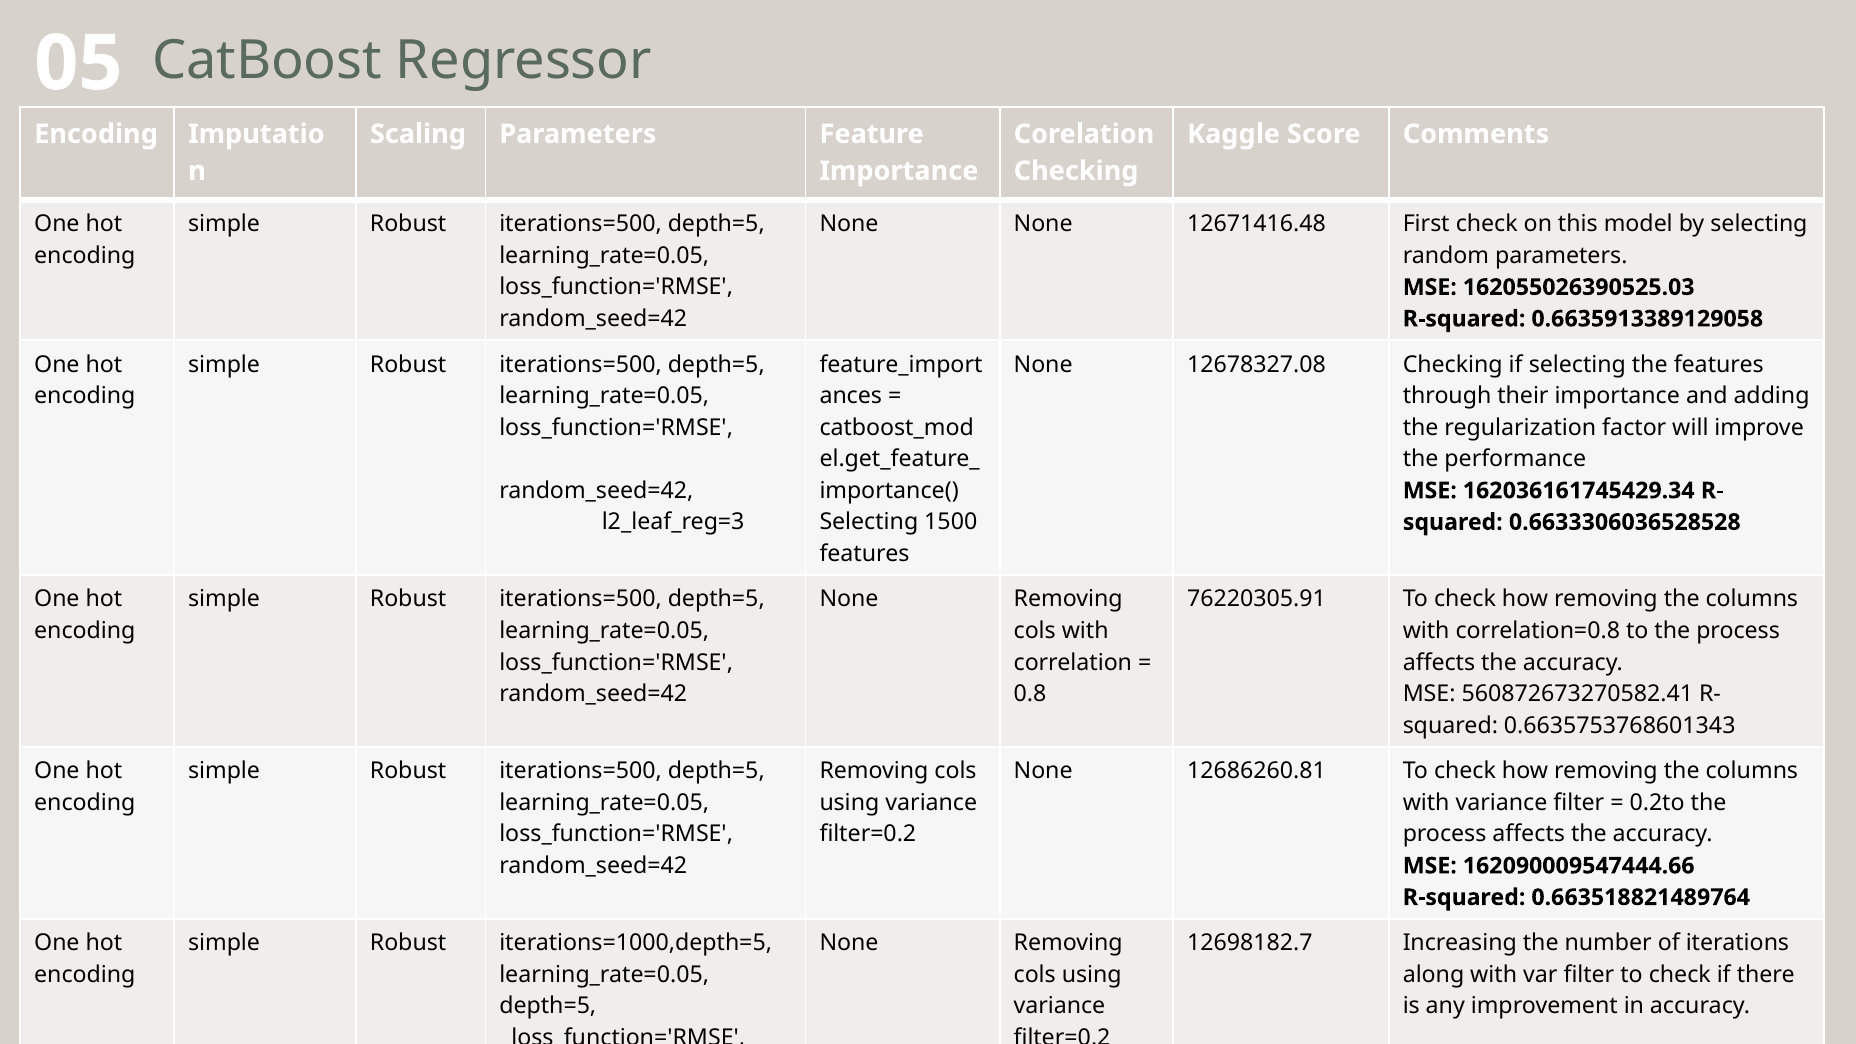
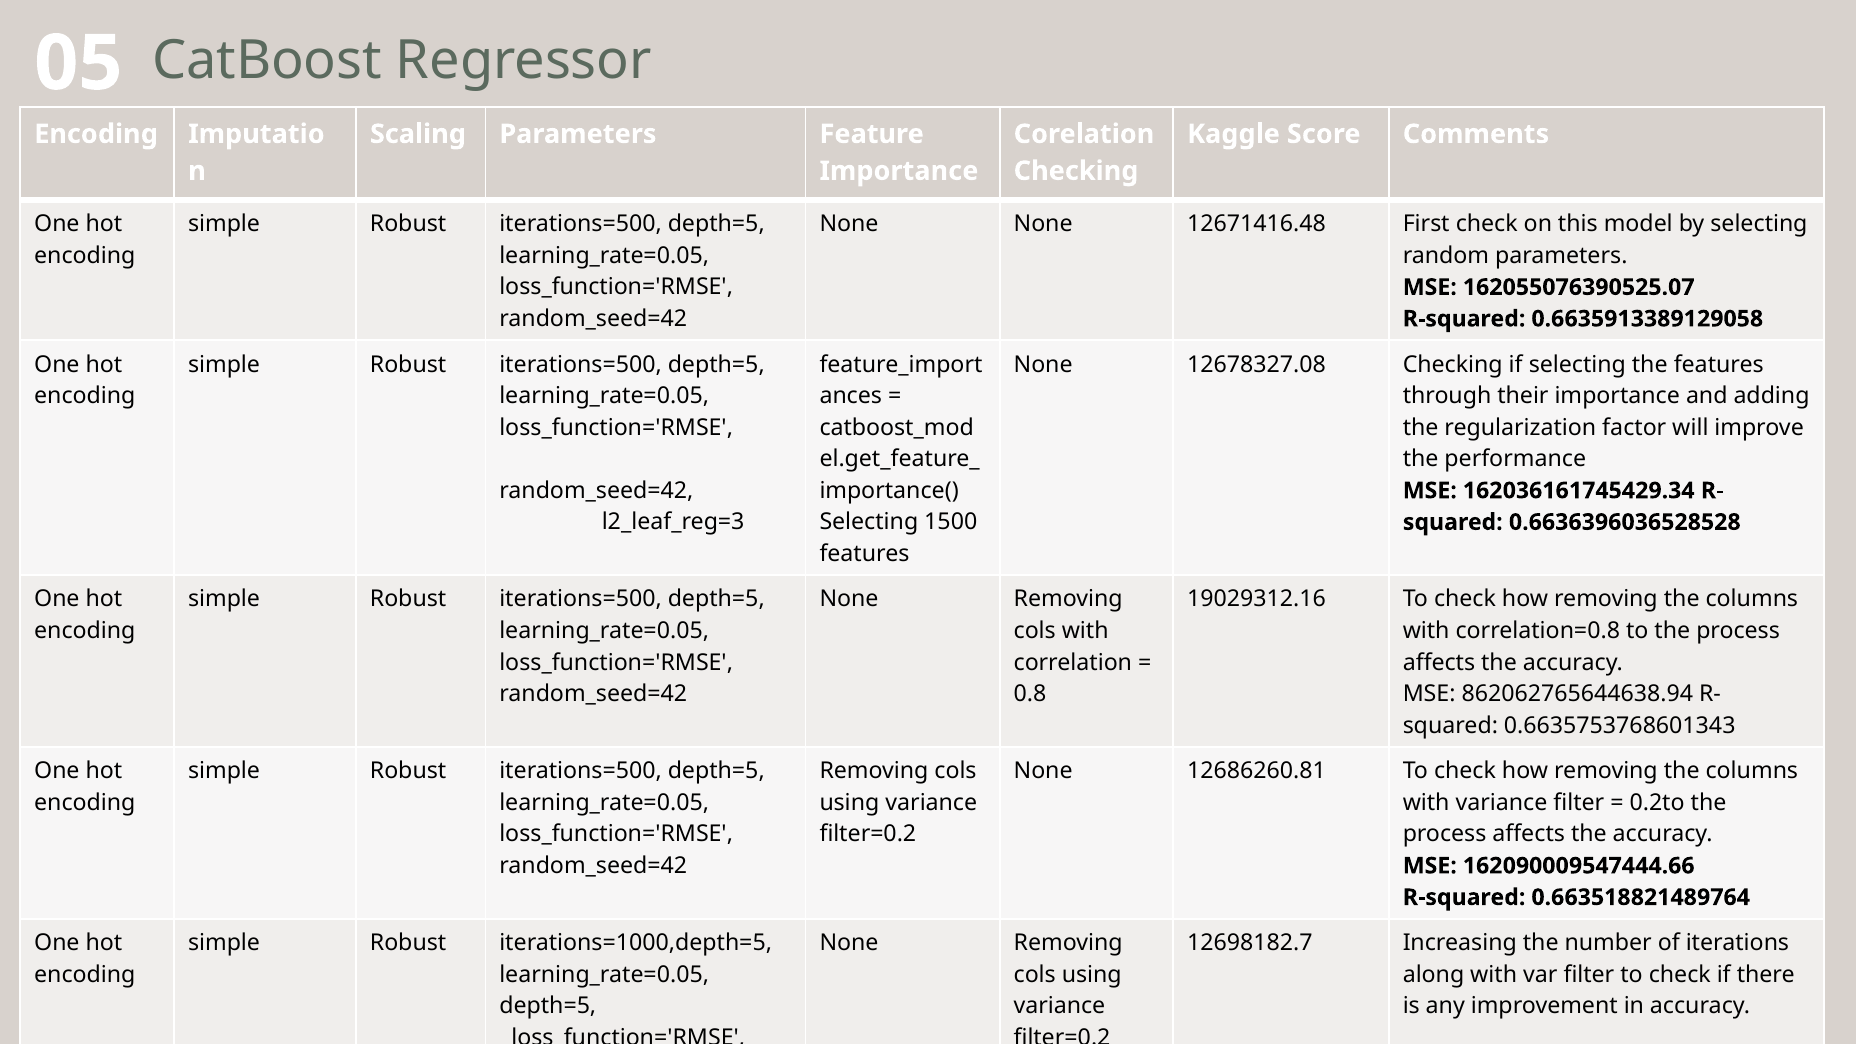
162055026390525.03: 162055026390525.03 -> 162055076390525.07
0.6633306036528528: 0.6633306036528528 -> 0.6636396036528528
76220305.91: 76220305.91 -> 19029312.16
560872673270582.41: 560872673270582.41 -> 862062765644638.94
